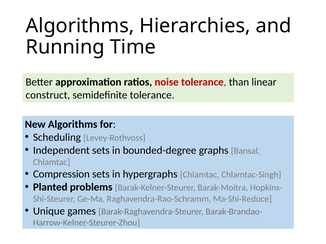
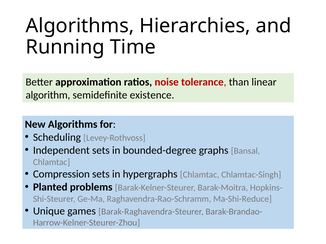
construct: construct -> algorithm
semidefinite tolerance: tolerance -> existence
